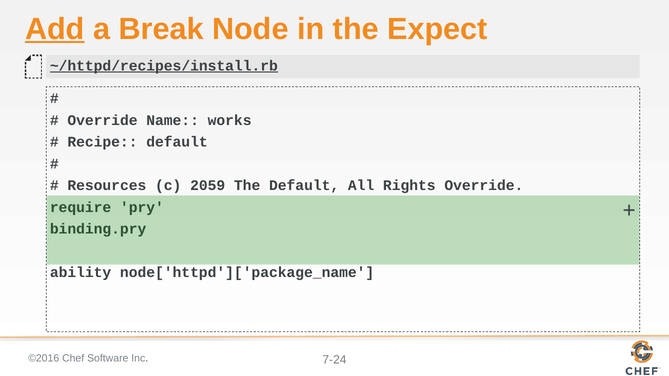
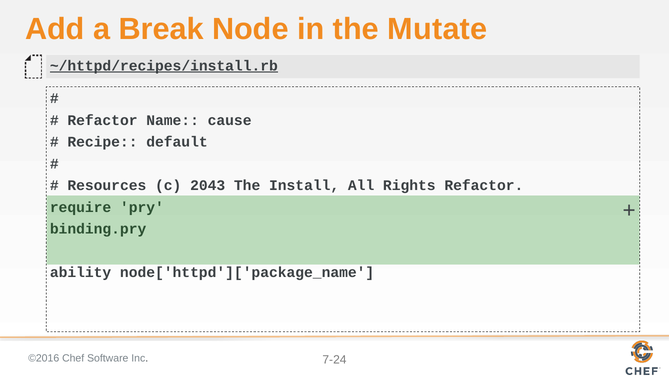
Add underline: present -> none
Expect: Expect -> Mutate
Override at (102, 120): Override -> Refactor
works: works -> cause
2059: 2059 -> 2043
The Default: Default -> Install
Rights Override: Override -> Refactor
